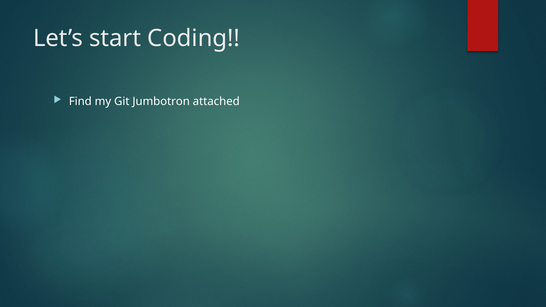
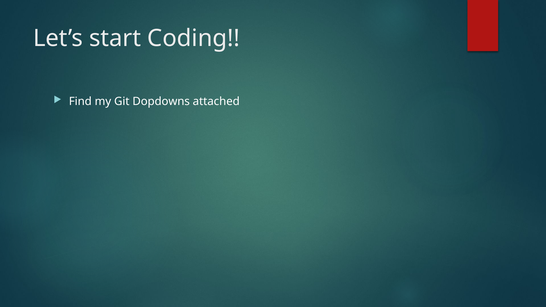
Jumbotron: Jumbotron -> Dopdowns
